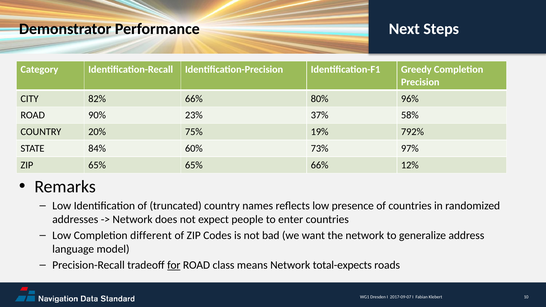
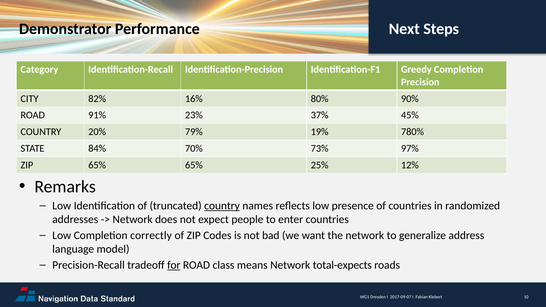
82% 66%: 66% -> 16%
96%: 96% -> 90%
90%: 90% -> 91%
58%: 58% -> 45%
75%: 75% -> 79%
792%: 792% -> 780%
60%: 60% -> 70%
65% 66%: 66% -> 25%
country at (222, 206) underline: none -> present
different: different -> correctly
